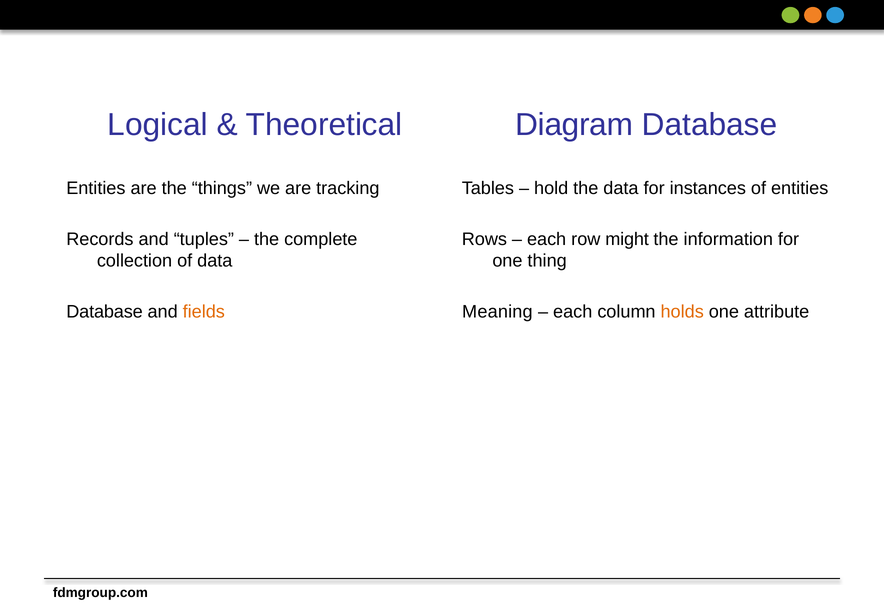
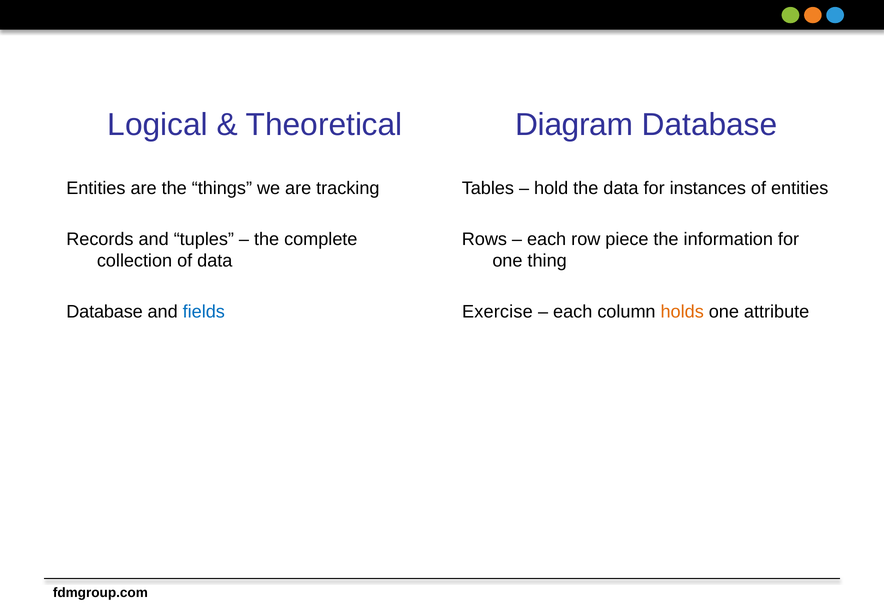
might: might -> piece
fields colour: orange -> blue
Meaning: Meaning -> Exercise
